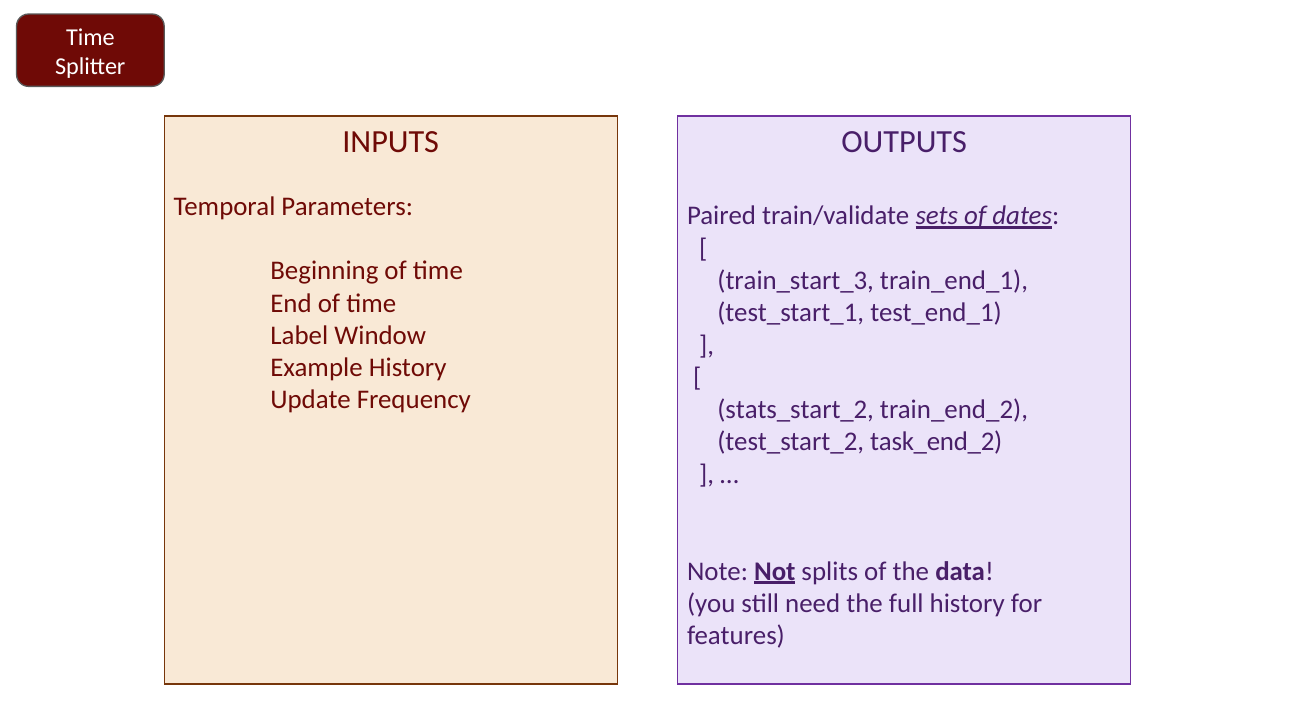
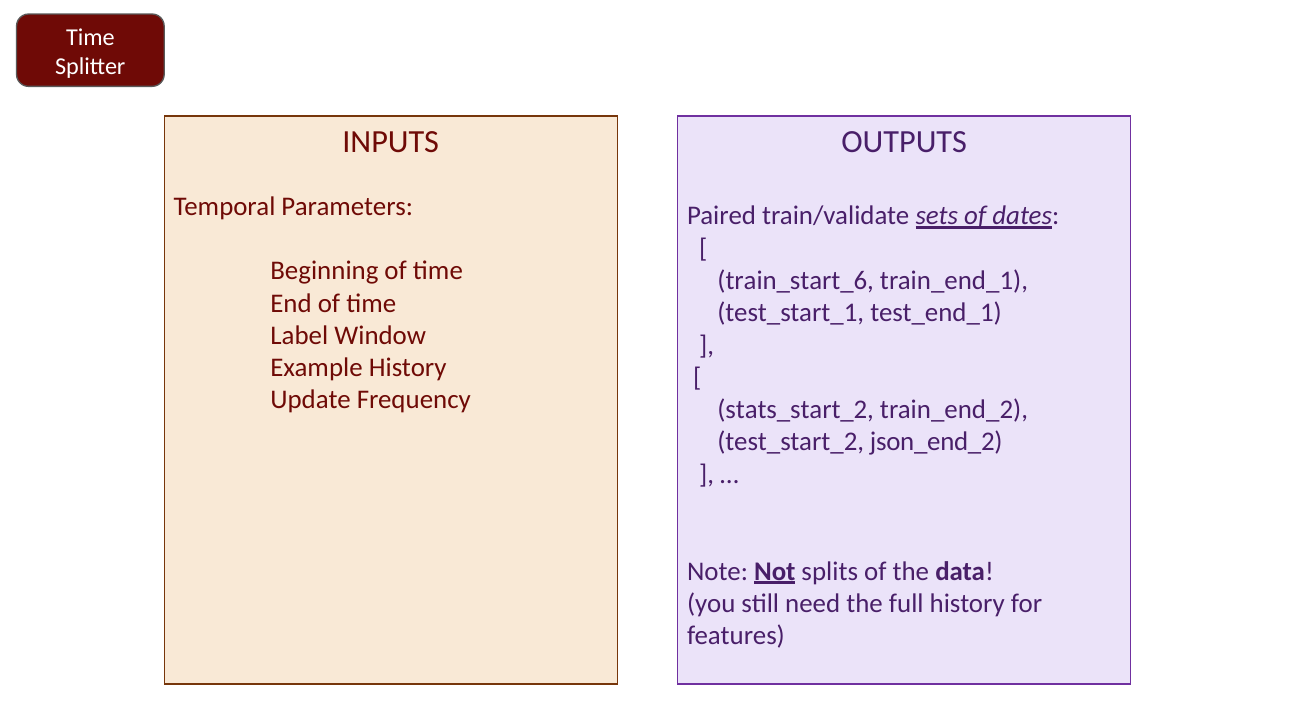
train_start_3: train_start_3 -> train_start_6
task_end_2: task_end_2 -> json_end_2
